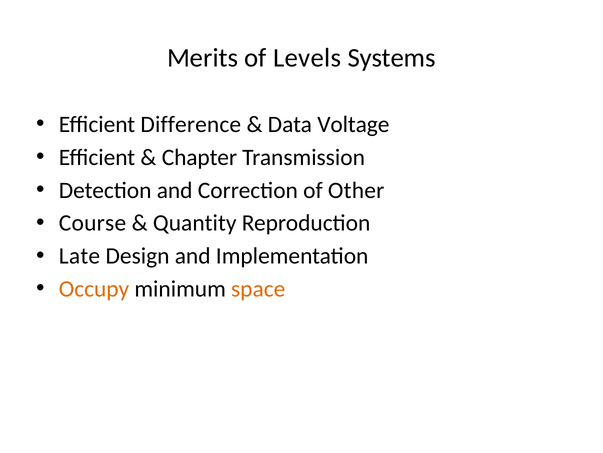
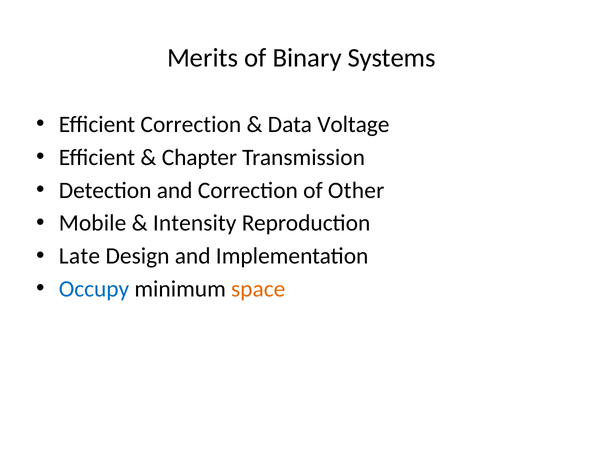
Levels: Levels -> Binary
Efficient Difference: Difference -> Correction
Course: Course -> Mobile
Quantity: Quantity -> Intensity
Occupy colour: orange -> blue
